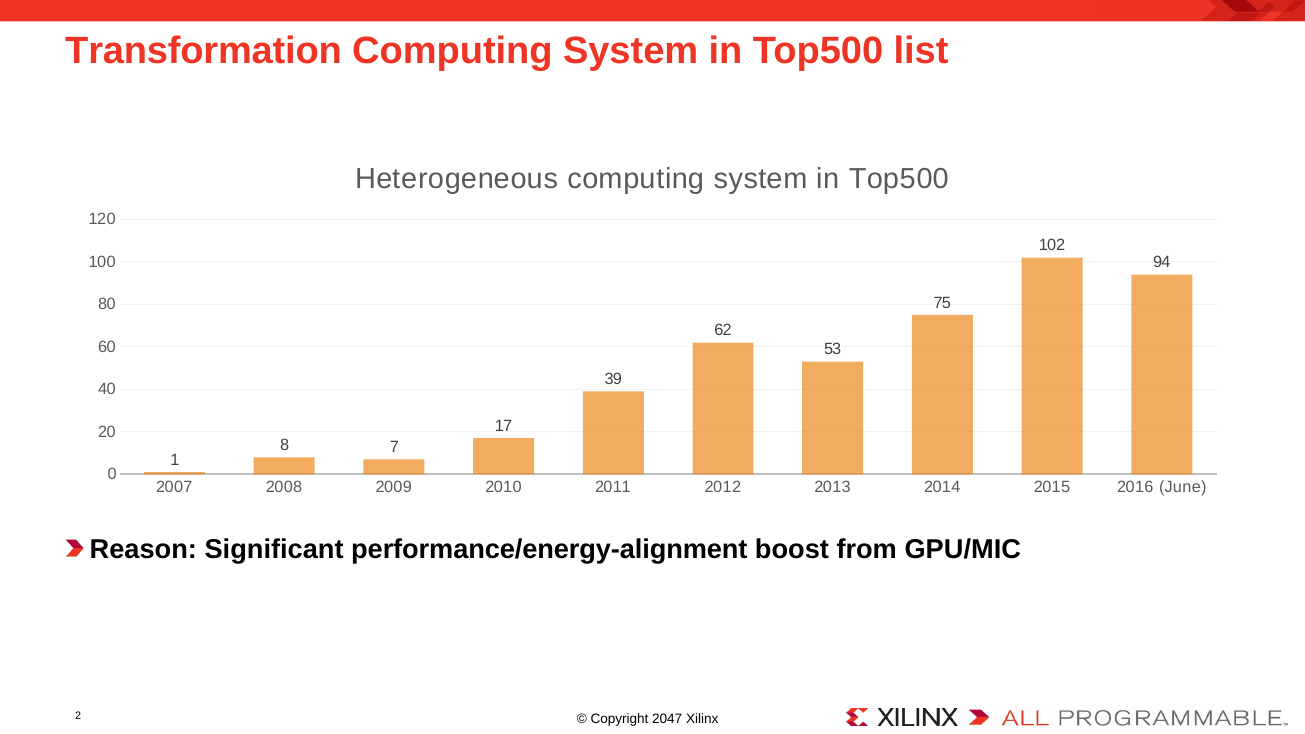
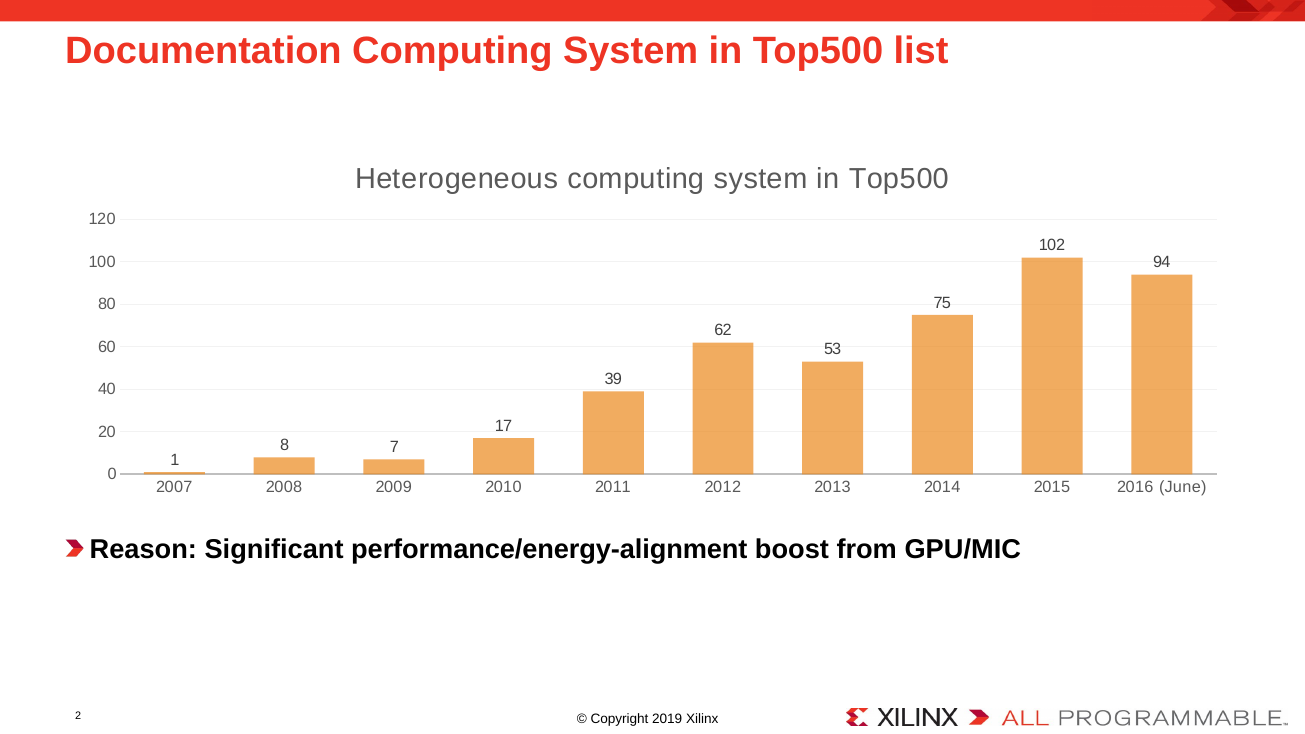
Transformation: Transformation -> Documentation
2047: 2047 -> 2019
